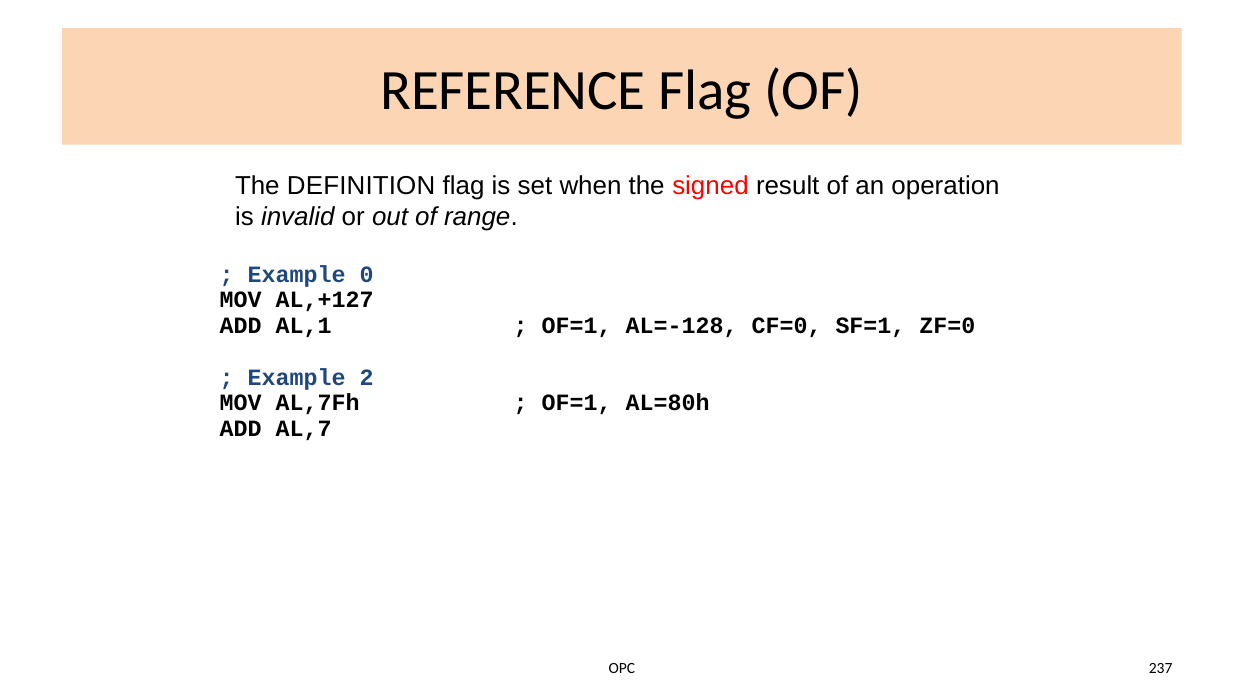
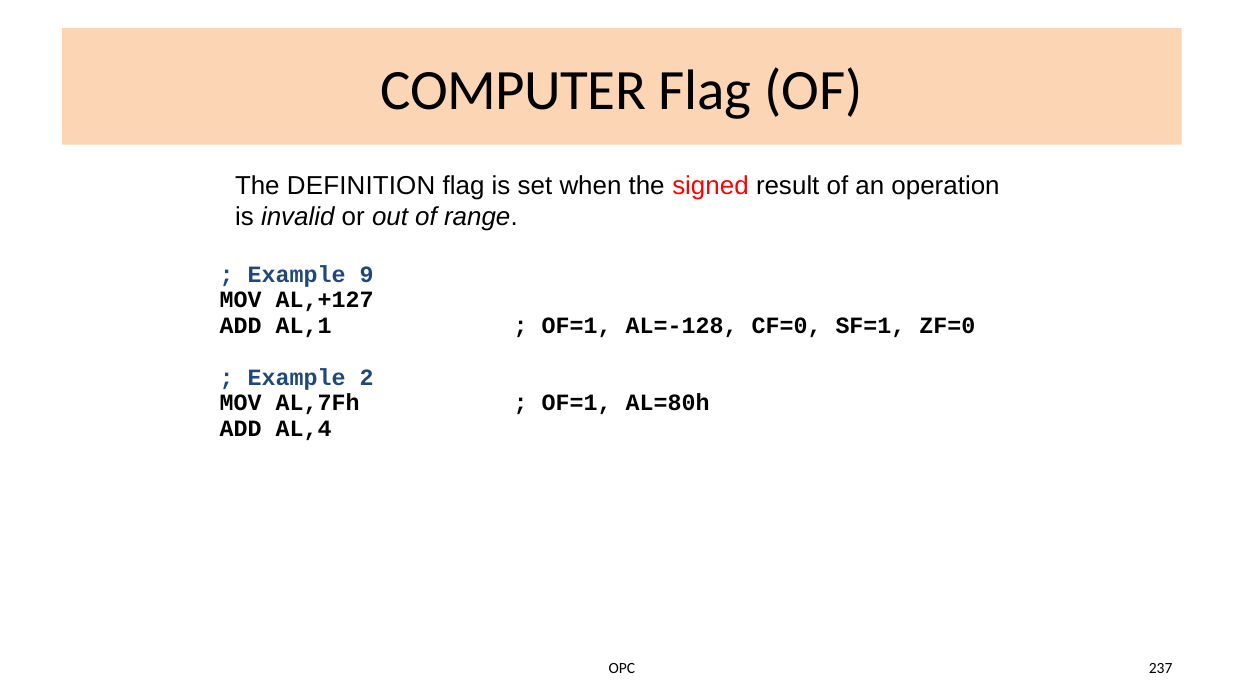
REFERENCE: REFERENCE -> COMPUTER
0: 0 -> 9
AL,7: AL,7 -> AL,4
